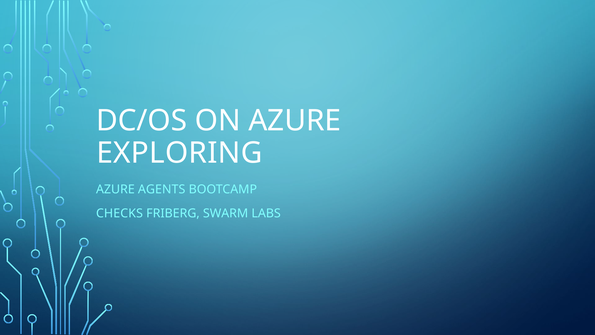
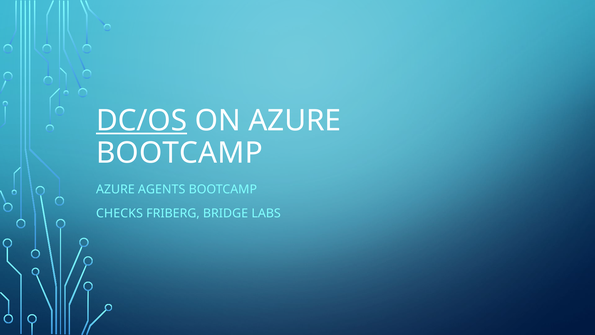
DC/OS underline: none -> present
EXPLORING at (179, 153): EXPLORING -> BOOTCAMP
SWARM: SWARM -> BRIDGE
